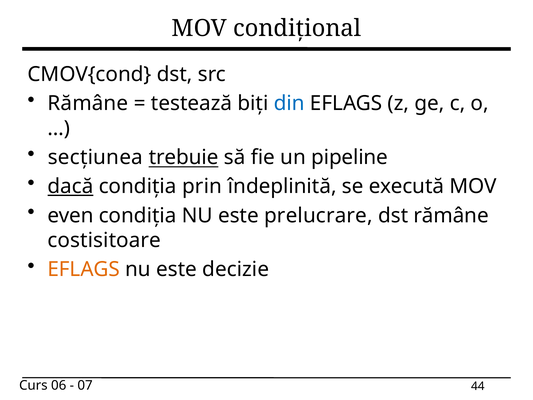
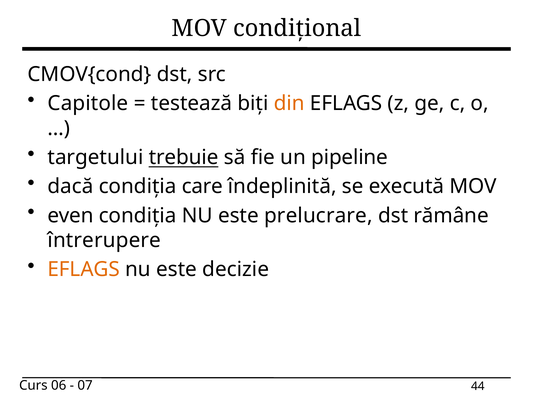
Rămâne at (88, 103): Rămâne -> Capitole
din colour: blue -> orange
secțiunea: secțiunea -> targetului
dacă underline: present -> none
prin: prin -> care
costisitoare: costisitoare -> întrerupere
